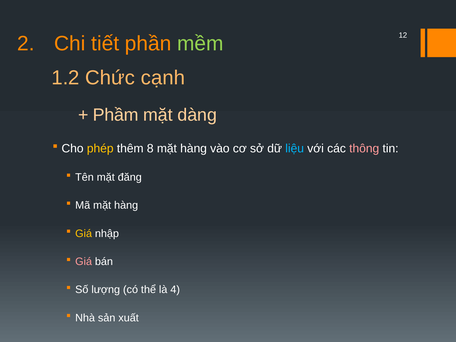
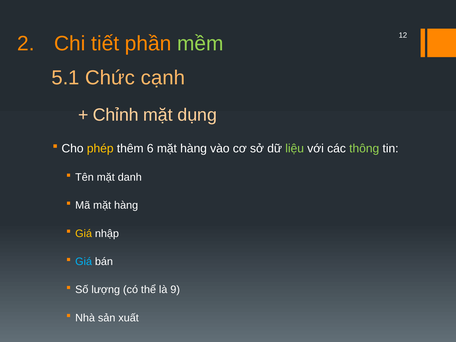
1.2: 1.2 -> 5.1
Phầm: Phầm -> Chỉnh
dàng: dàng -> dụng
8: 8 -> 6
liệu colour: light blue -> light green
thông colour: pink -> light green
đăng: đăng -> danh
Giá at (84, 262) colour: pink -> light blue
4: 4 -> 9
